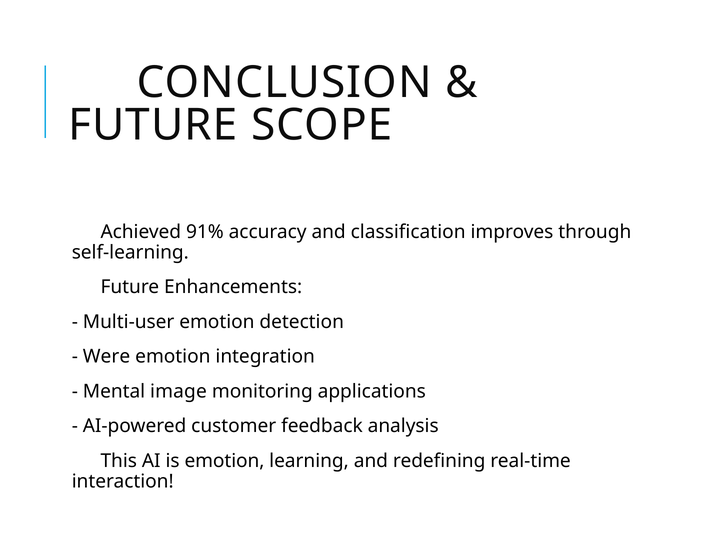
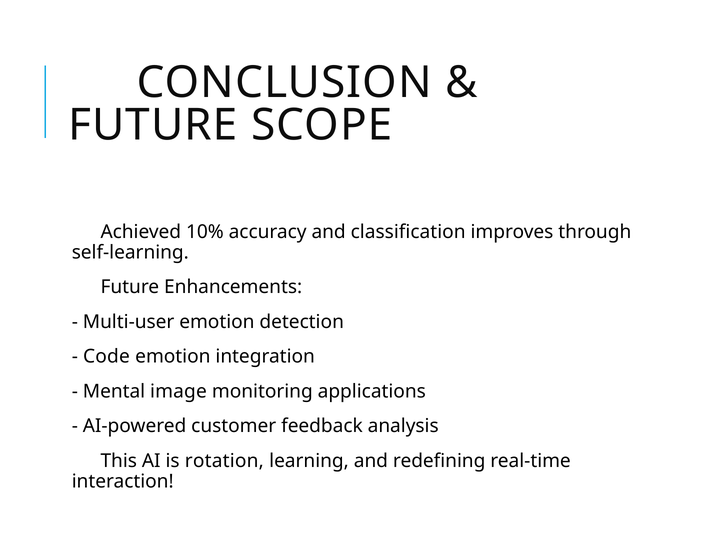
91%: 91% -> 10%
Were: Were -> Code
is emotion: emotion -> rotation
